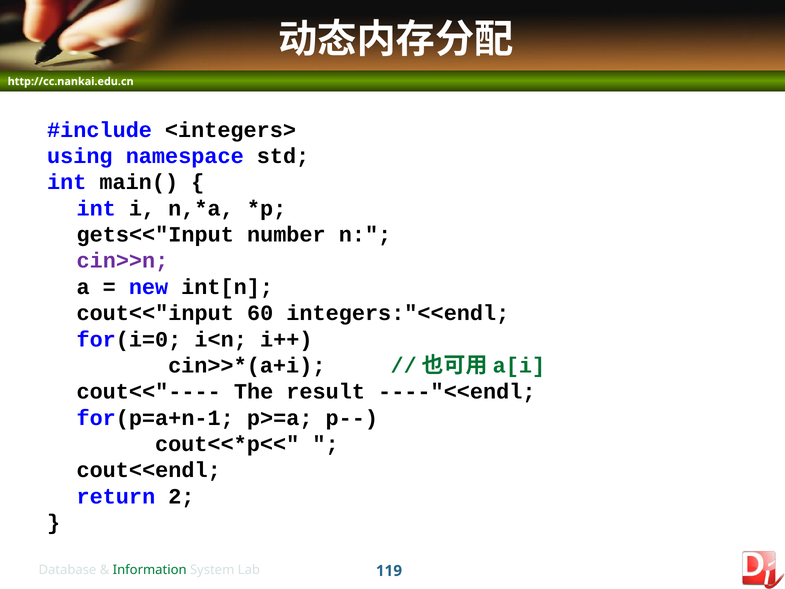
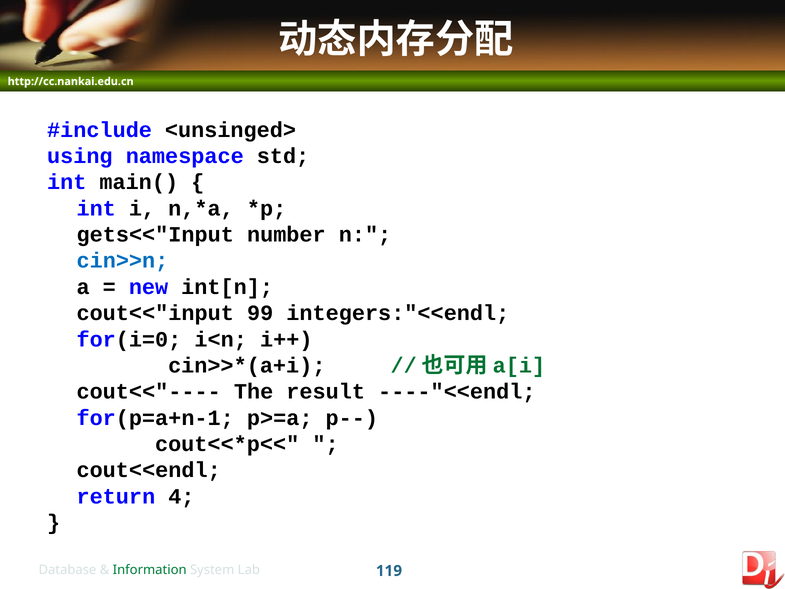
<integers>: <integers> -> <unsinged>
cin>>n colour: purple -> blue
60: 60 -> 99
2: 2 -> 4
